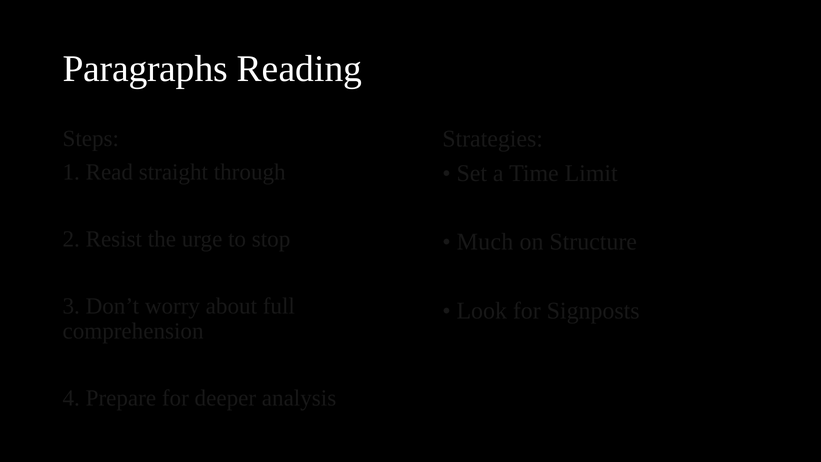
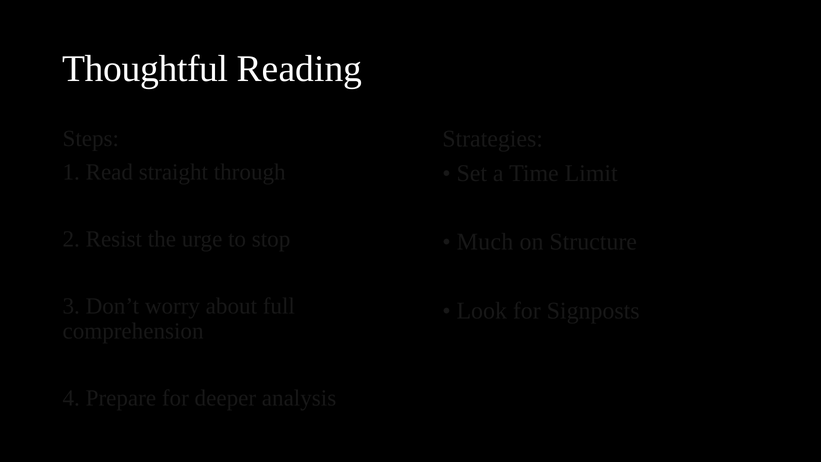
Paragraphs: Paragraphs -> Thoughtful
